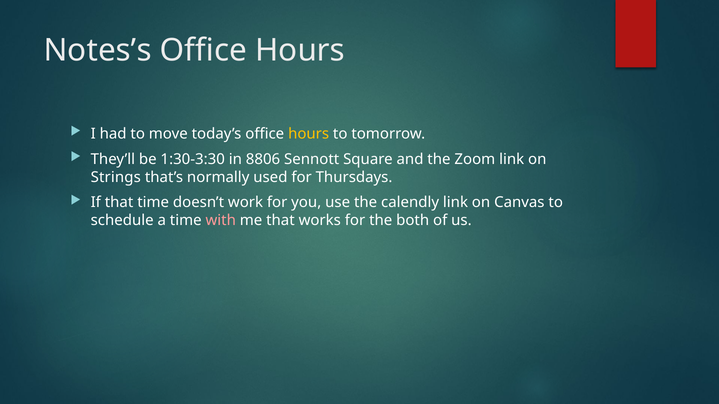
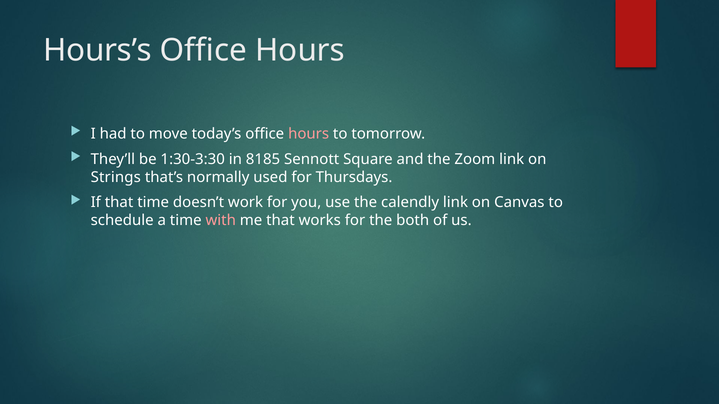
Notes’s: Notes’s -> Hours’s
hours at (309, 134) colour: yellow -> pink
8806: 8806 -> 8185
